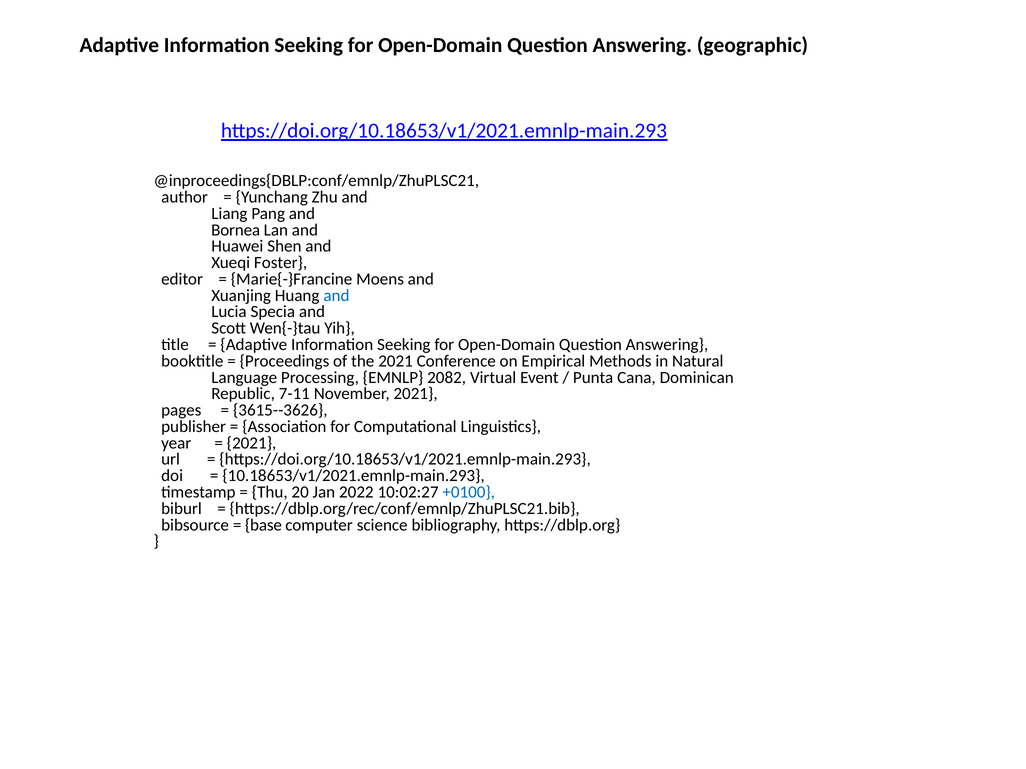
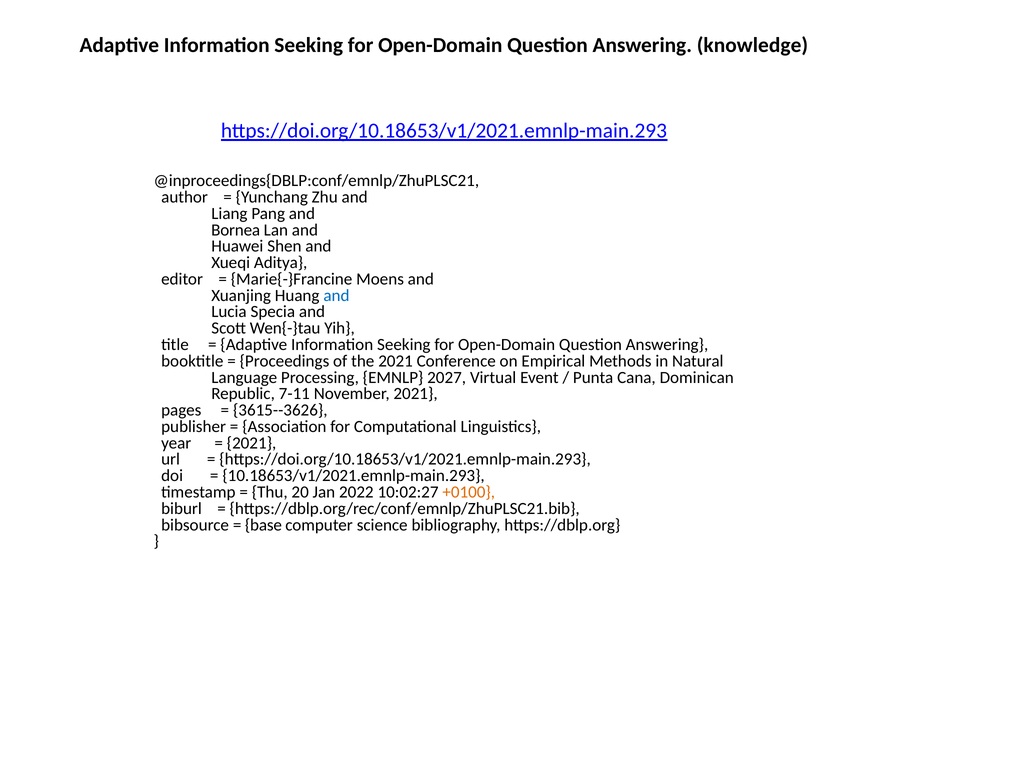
geographic: geographic -> knowledge
Foster: Foster -> Aditya
2082: 2082 -> 2027
+0100 colour: blue -> orange
